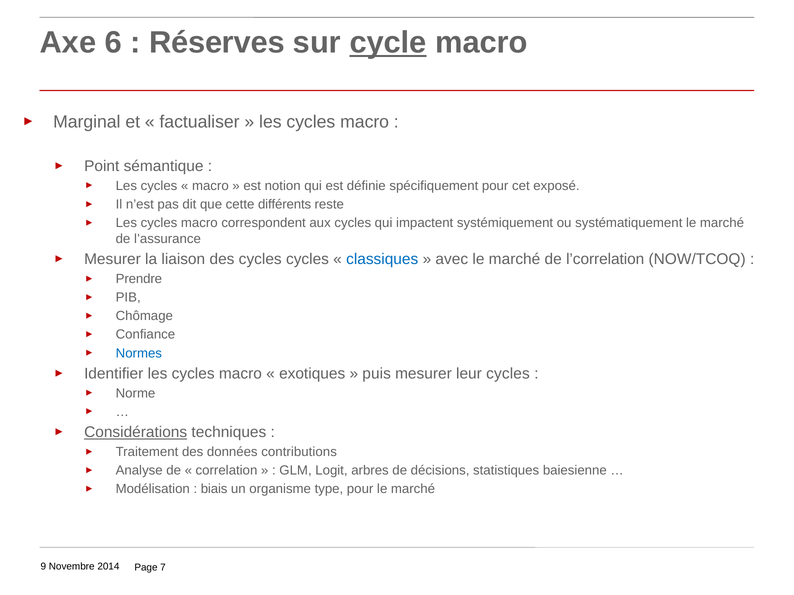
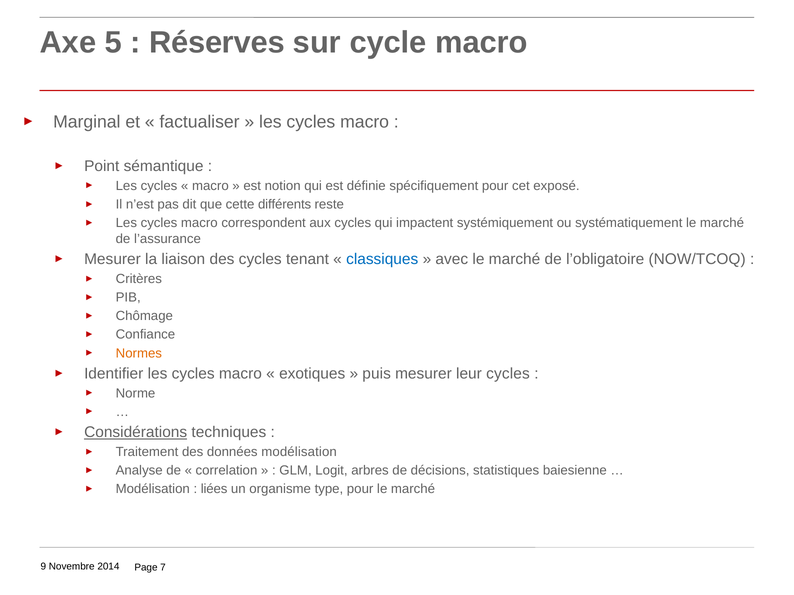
6: 6 -> 5
cycle underline: present -> none
cycles cycles: cycles -> tenant
l’correlation: l’correlation -> l’obligatoire
Prendre: Prendre -> Critères
Normes colour: blue -> orange
données contributions: contributions -> modélisation
biais: biais -> liées
